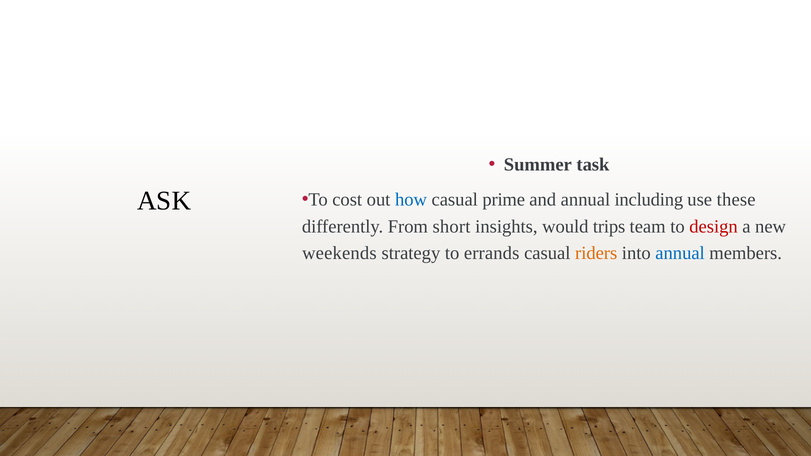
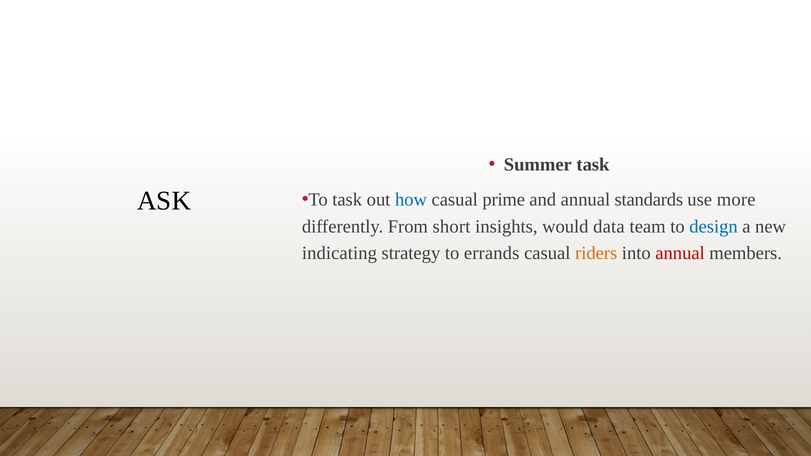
To cost: cost -> task
including: including -> standards
these: these -> more
trips: trips -> data
design colour: red -> blue
weekends: weekends -> indicating
annual at (680, 253) colour: blue -> red
